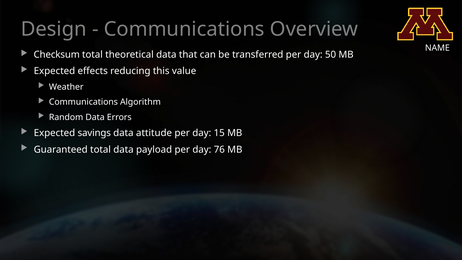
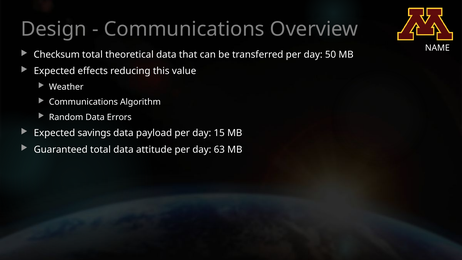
attitude: attitude -> payload
payload: payload -> attitude
76: 76 -> 63
